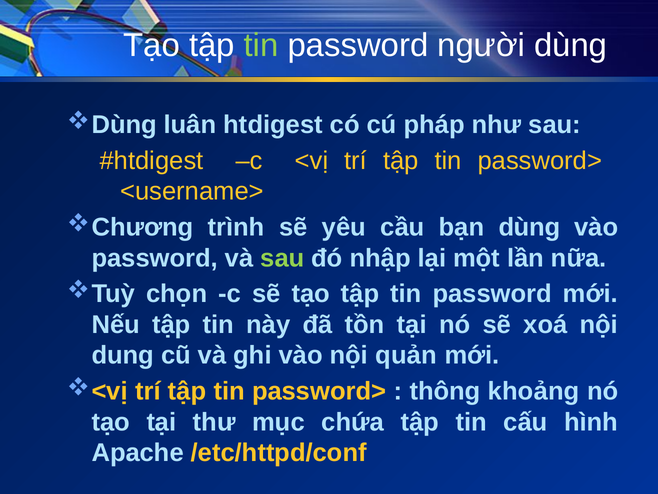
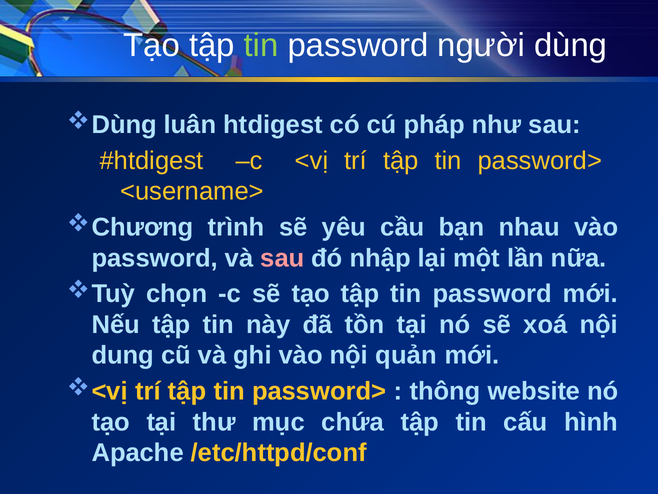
bạn dùng: dùng -> nhau
sau at (282, 258) colour: light green -> pink
khoảng: khoảng -> website
